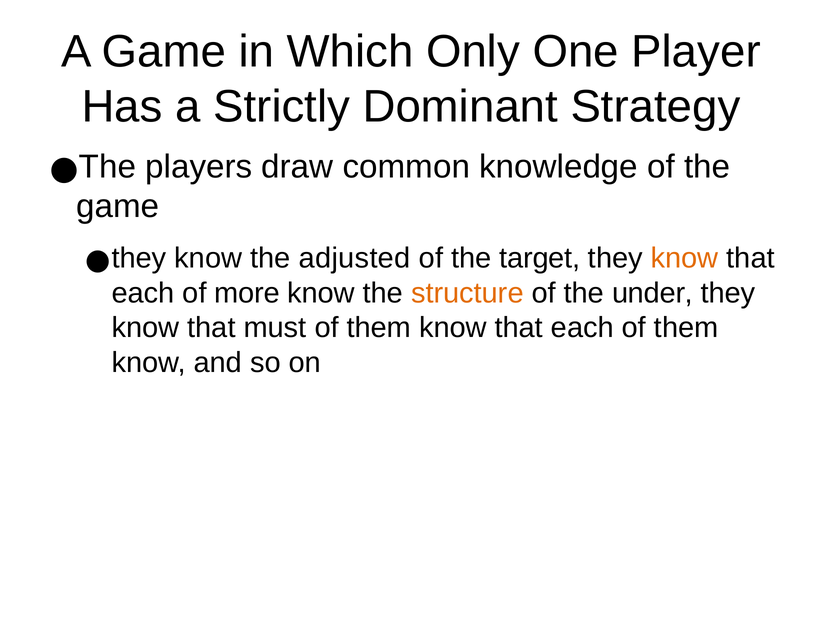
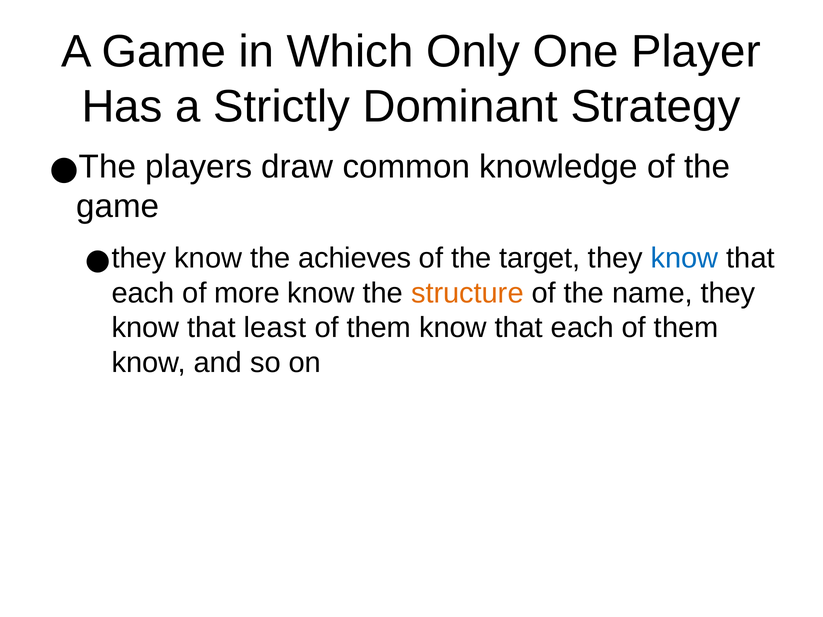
adjusted: adjusted -> achieves
know at (685, 258) colour: orange -> blue
under: under -> name
must: must -> least
